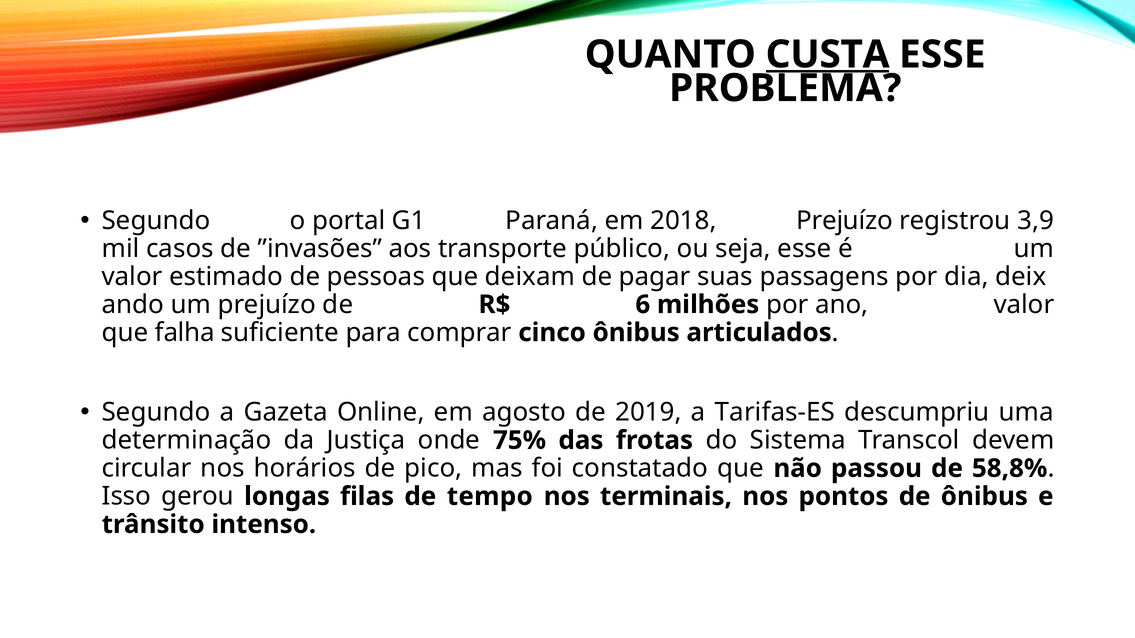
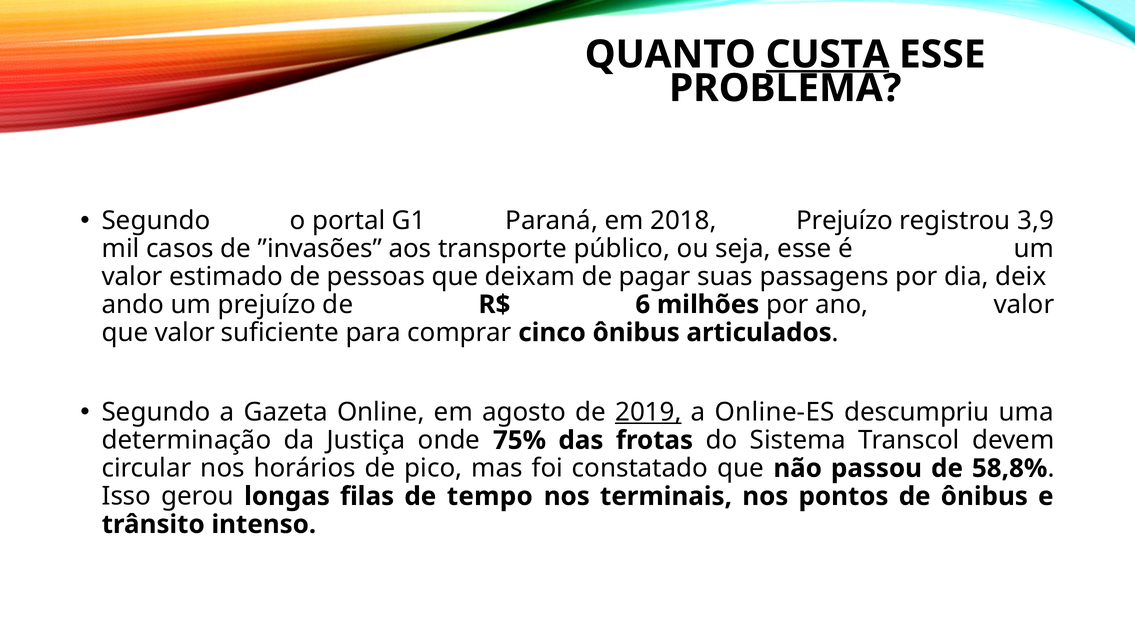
que falha: falha -> valor
2019 underline: none -> present
Tarifas-ES: Tarifas-ES -> Online-ES
